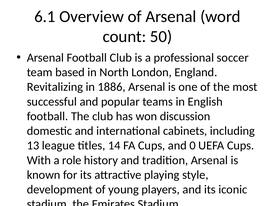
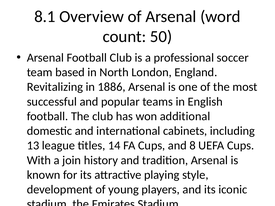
6.1: 6.1 -> 8.1
discussion: discussion -> additional
0: 0 -> 8
role: role -> join
